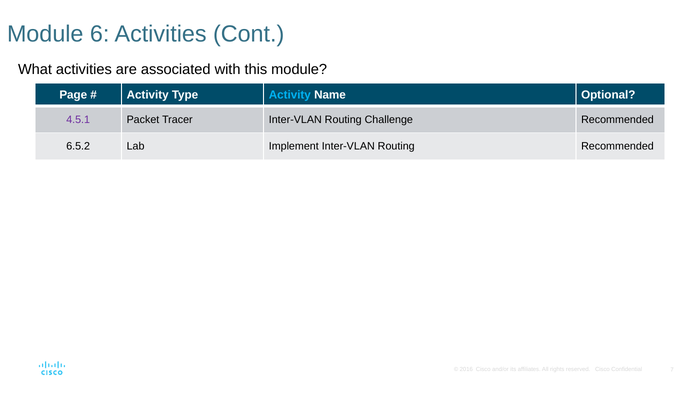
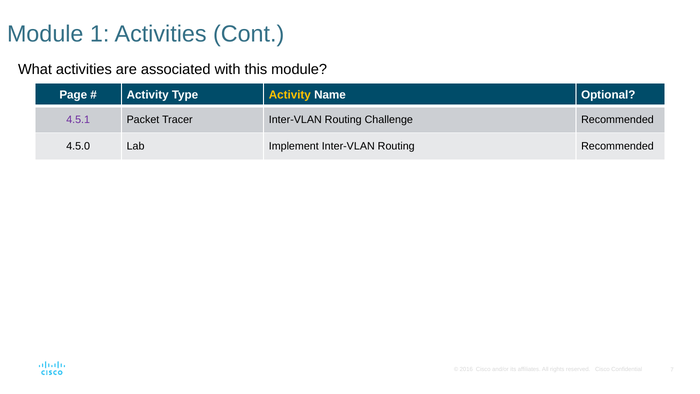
6: 6 -> 1
Activity at (290, 95) colour: light blue -> yellow
6.5.2: 6.5.2 -> 4.5.0
